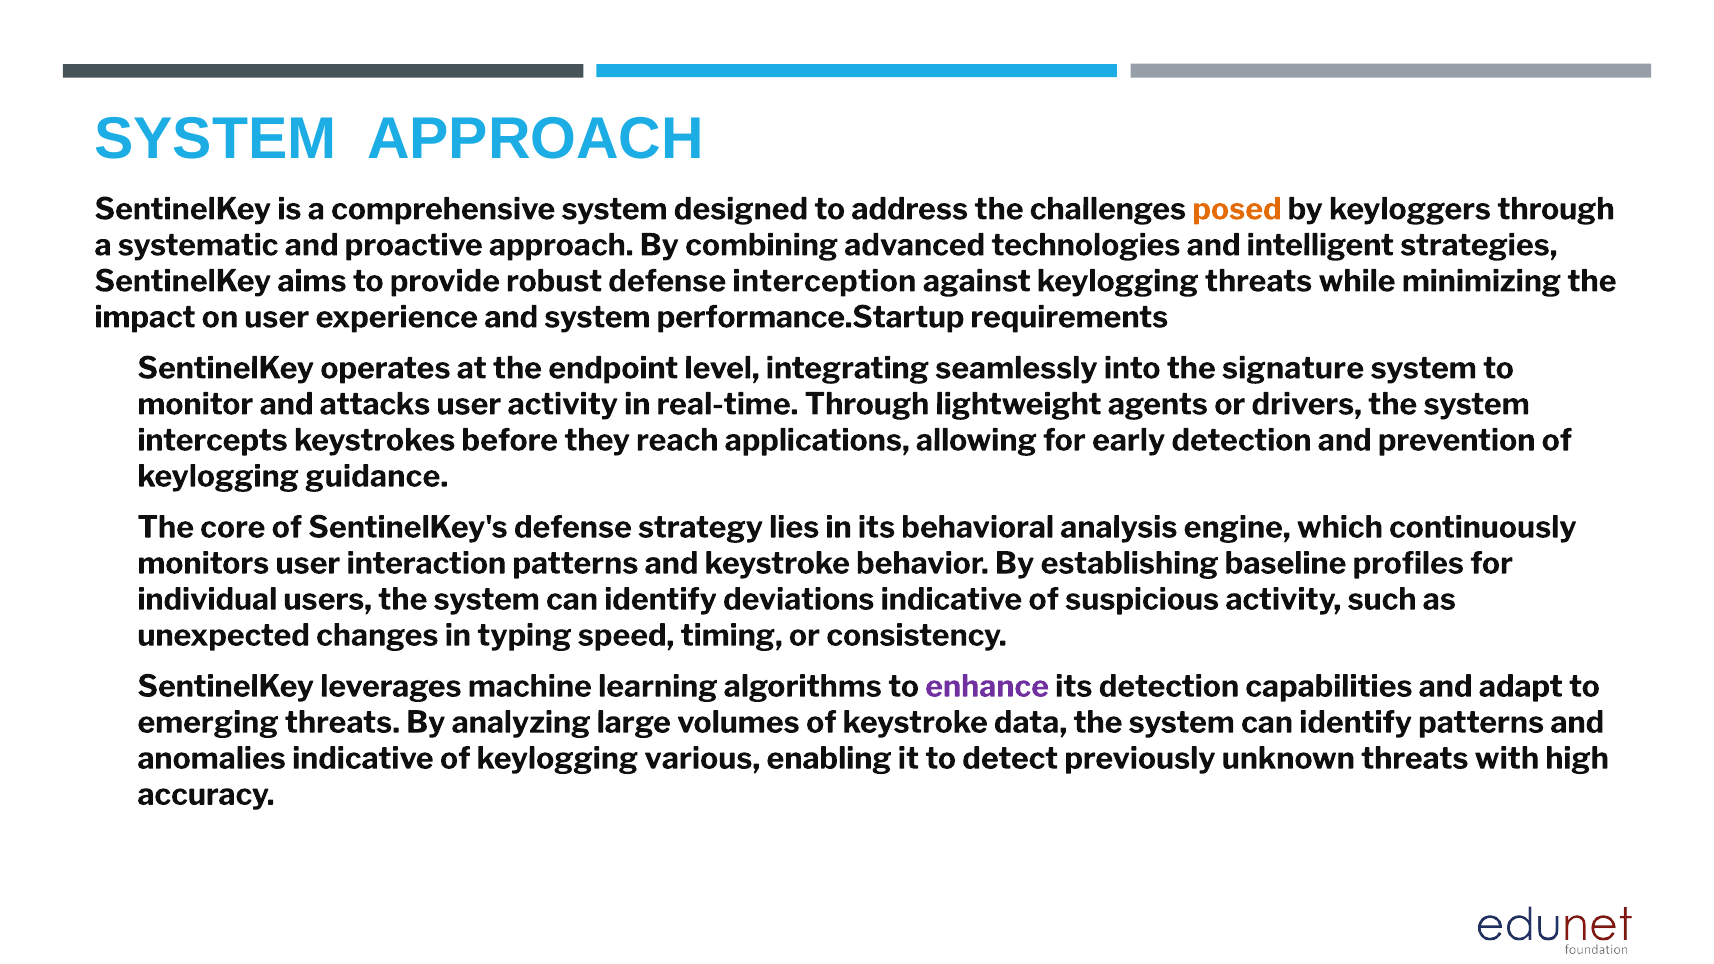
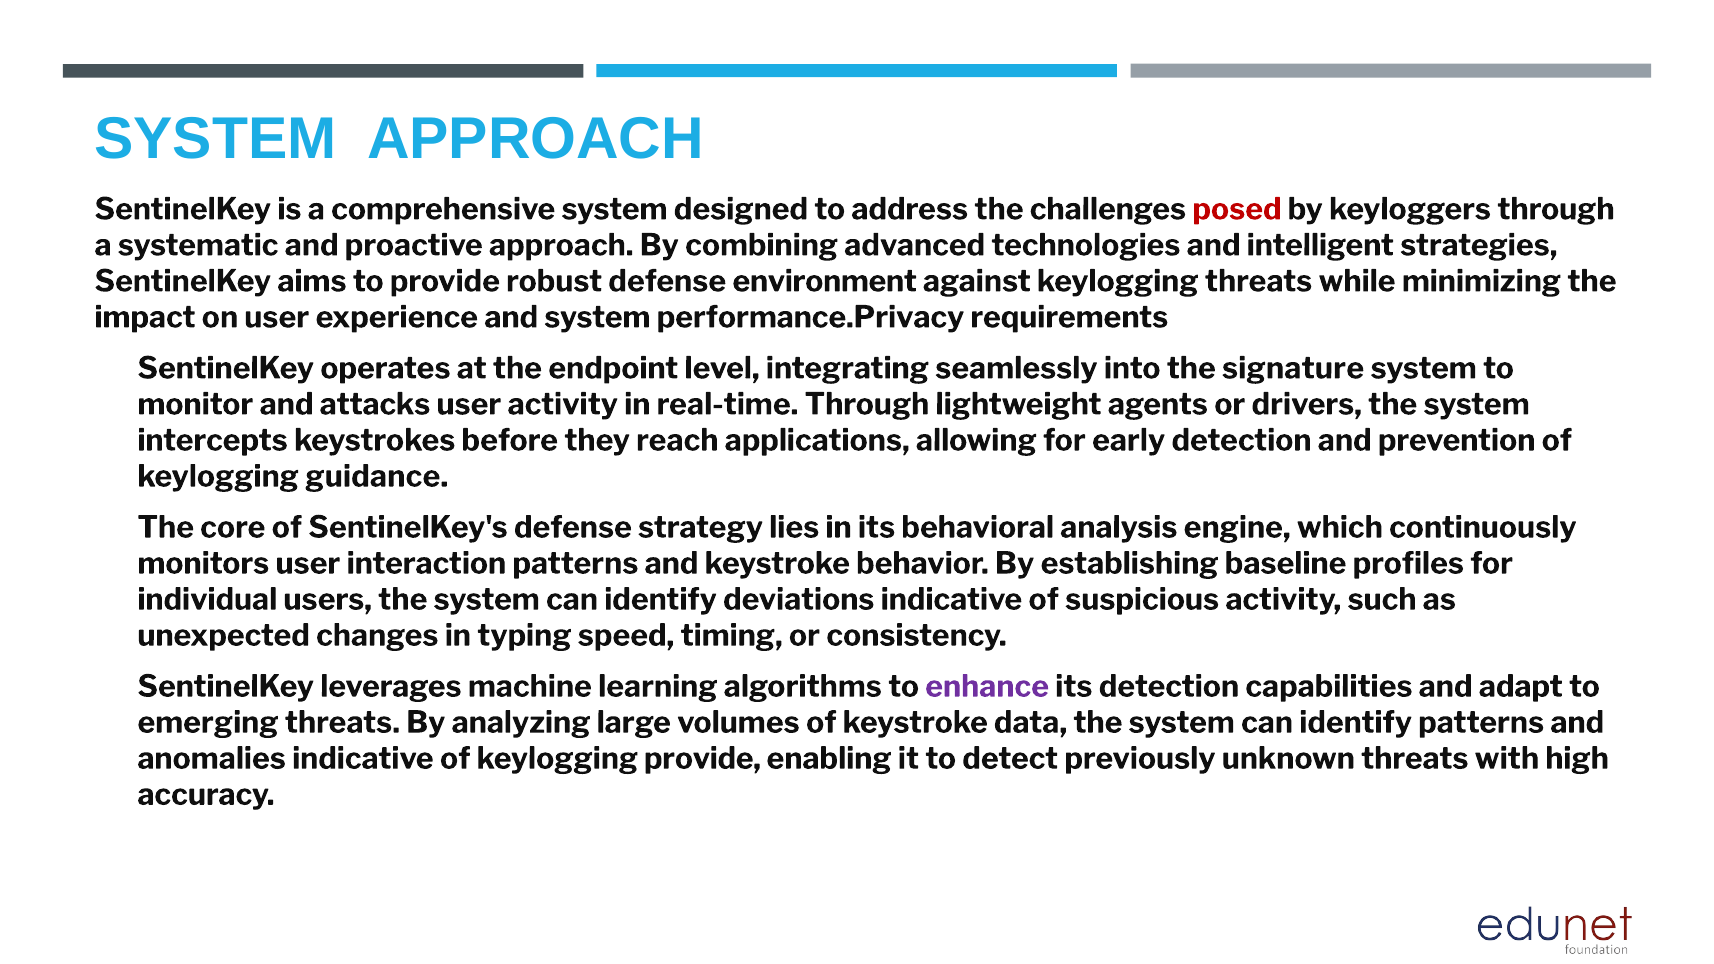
posed colour: orange -> red
interception: interception -> environment
performance.Startup: performance.Startup -> performance.Privacy
keylogging various: various -> provide
